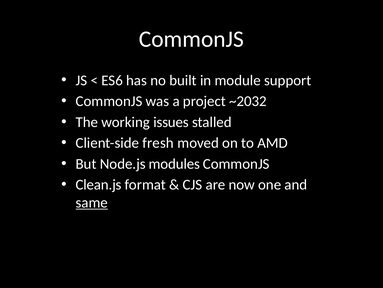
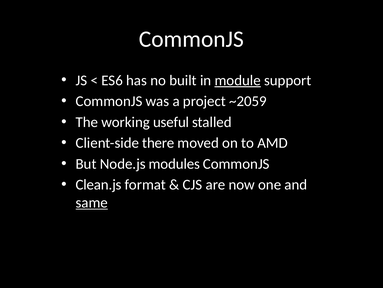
module underline: none -> present
~2032: ~2032 -> ~2059
issues: issues -> useful
fresh: fresh -> there
